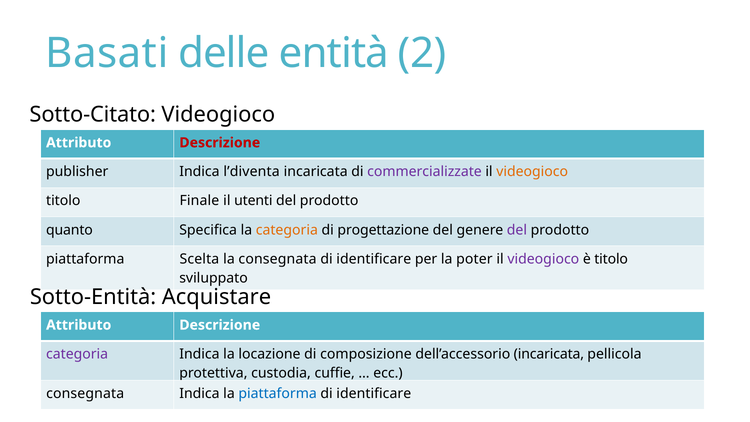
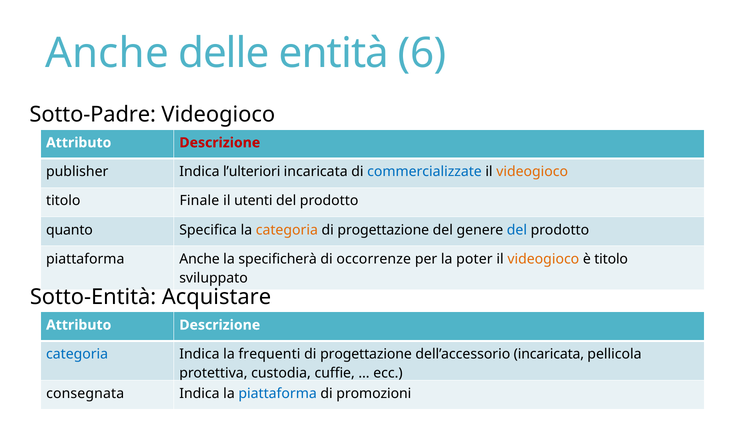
Basati at (107, 53): Basati -> Anche
2: 2 -> 6
Sotto-Citato: Sotto-Citato -> Sotto-Padre
l’diventa: l’diventa -> l’ulteriori
commercializzate colour: purple -> blue
del at (517, 230) colour: purple -> blue
piattaforma Scelta: Scelta -> Anche
la consegnata: consegnata -> specificherà
identificare at (374, 259): identificare -> occorrenze
videogioco at (543, 259) colour: purple -> orange
categoria at (77, 354) colour: purple -> blue
locazione: locazione -> frequenti
composizione at (366, 354): composizione -> progettazione
identificare at (374, 393): identificare -> promozioni
